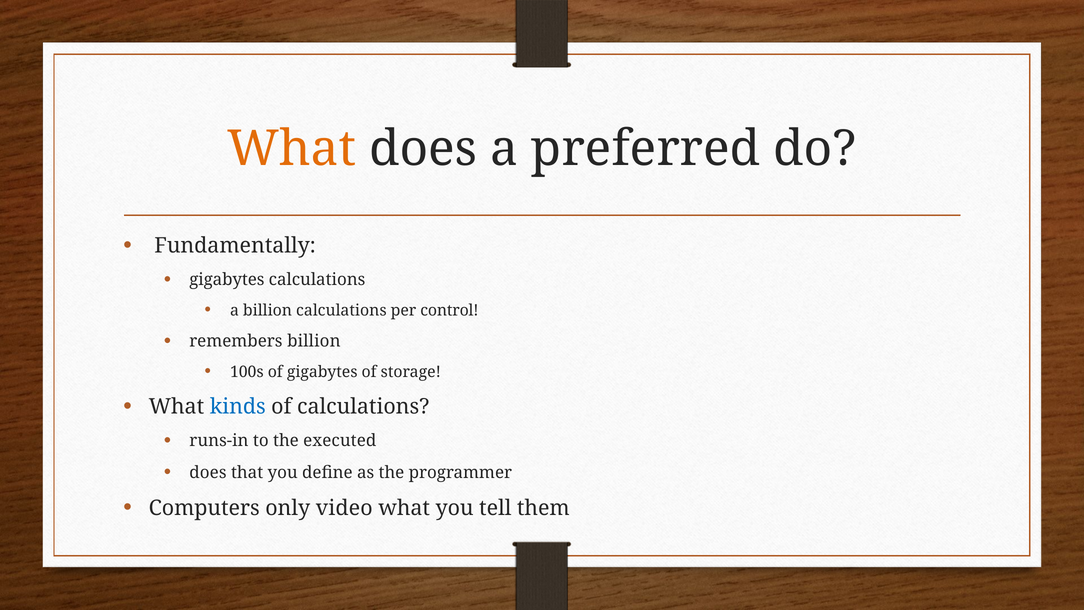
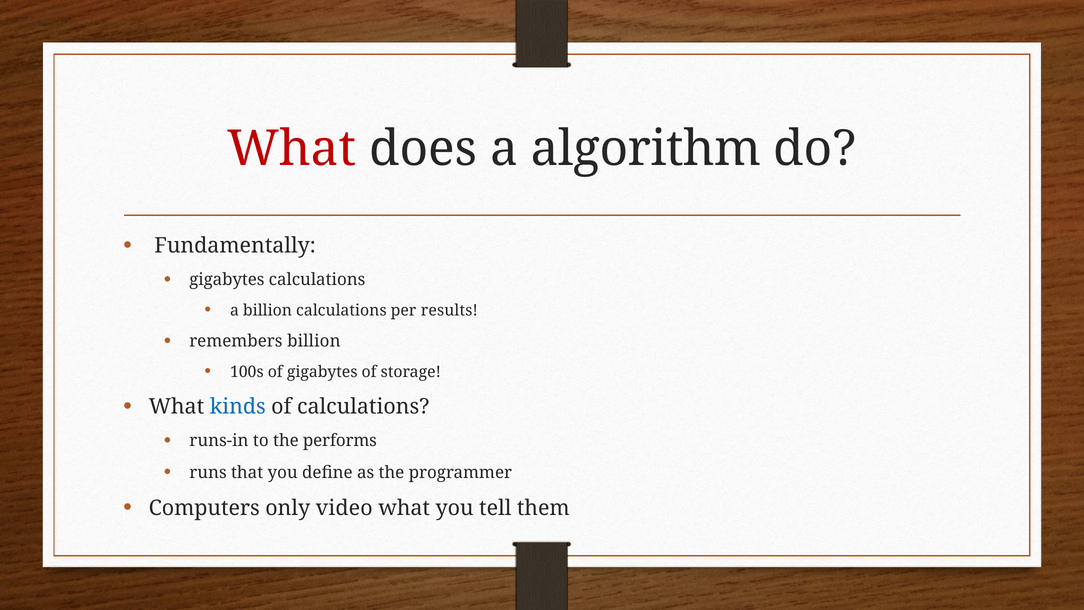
What at (292, 149) colour: orange -> red
preferred: preferred -> algorithm
control: control -> results
executed: executed -> performs
does at (208, 472): does -> runs
